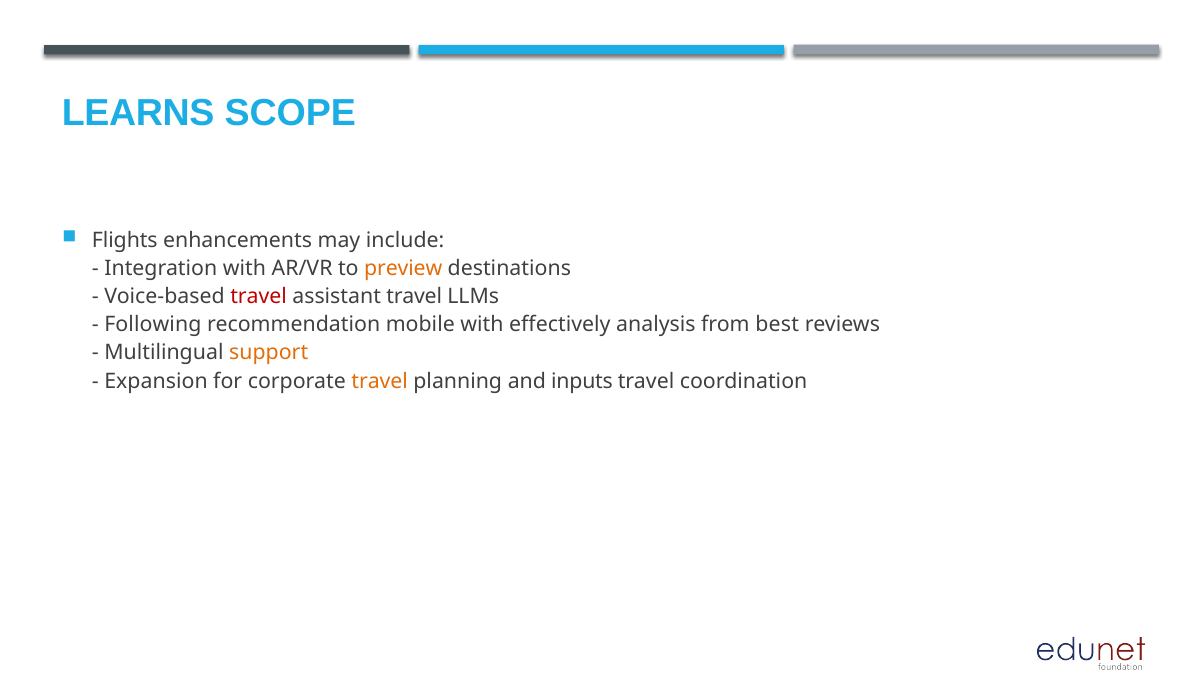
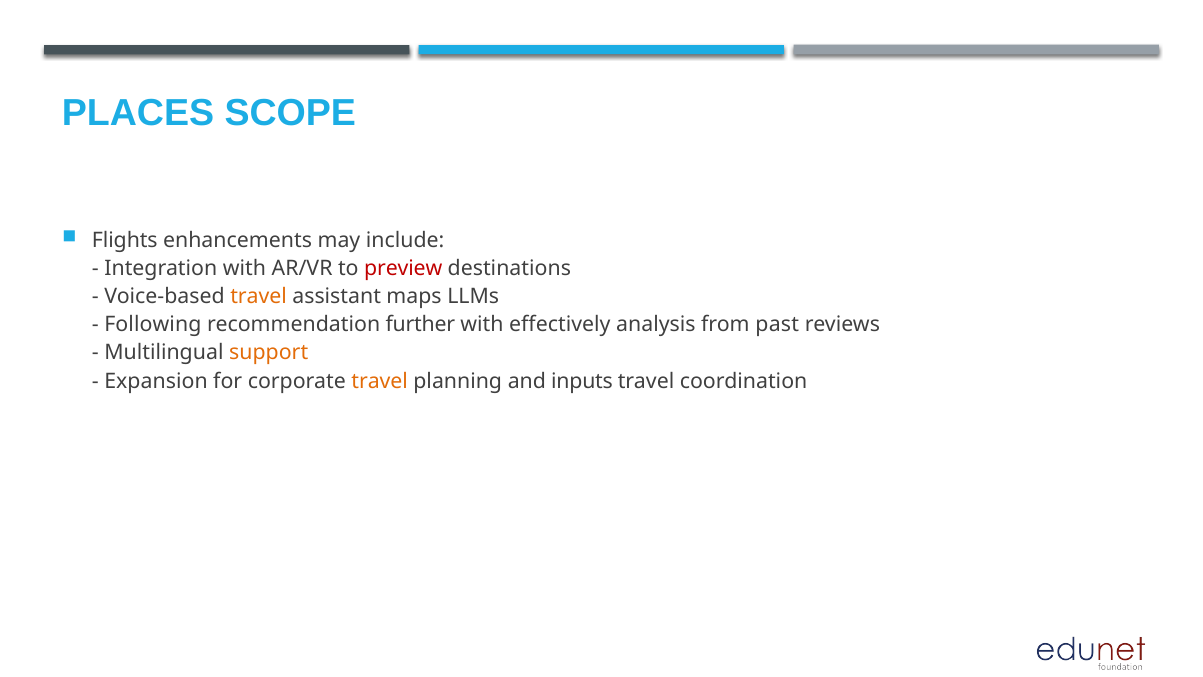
LEARNS: LEARNS -> PLACES
preview colour: orange -> red
travel at (259, 296) colour: red -> orange
assistant travel: travel -> maps
mobile: mobile -> further
best: best -> past
